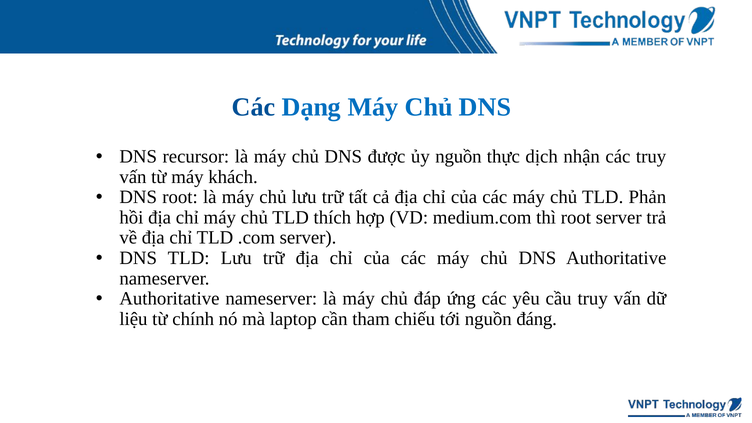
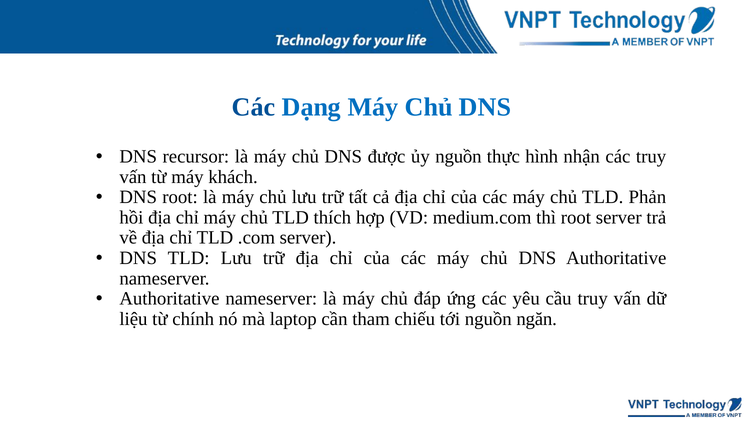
dịch: dịch -> hình
đáng: đáng -> ngăn
